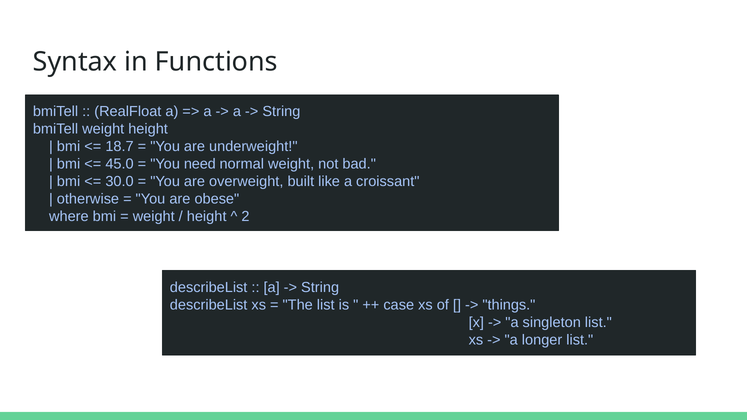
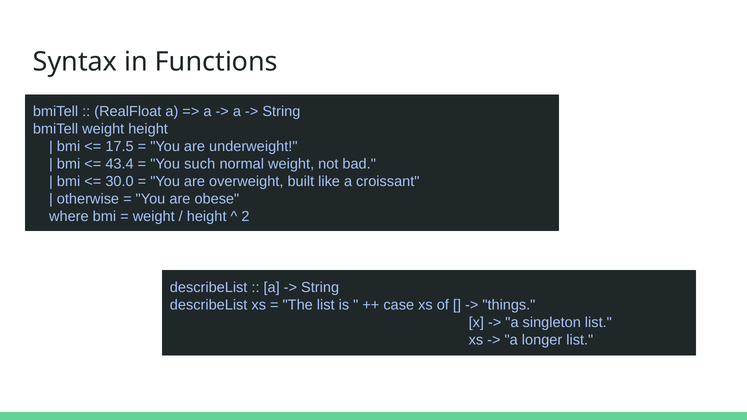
18.7: 18.7 -> 17.5
45.0: 45.0 -> 43.4
need: need -> such
